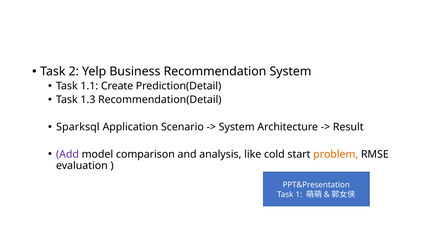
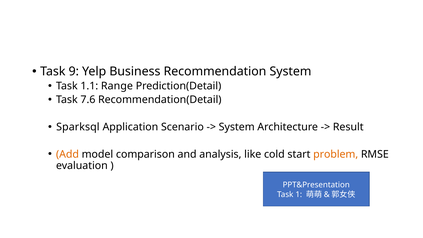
2: 2 -> 9
Create: Create -> Range
1.3: 1.3 -> 7.6
Add colour: purple -> orange
